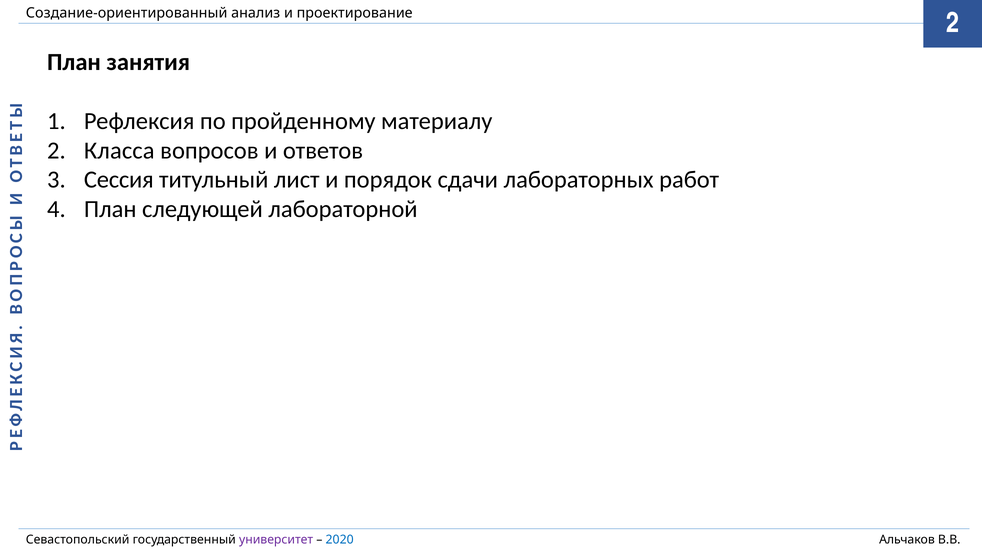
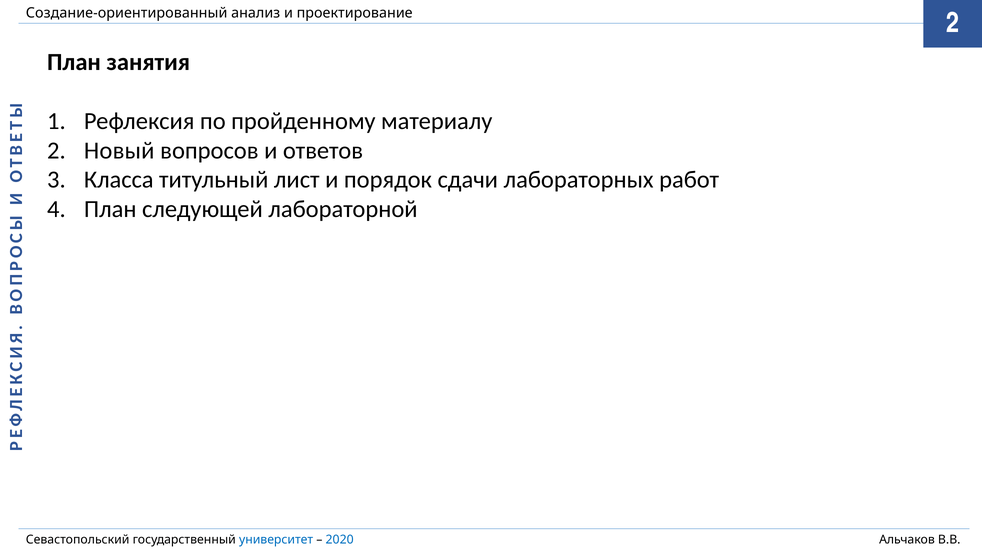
Класса: Класса -> Новый
Сессия: Сессия -> Класса
университет colour: purple -> blue
